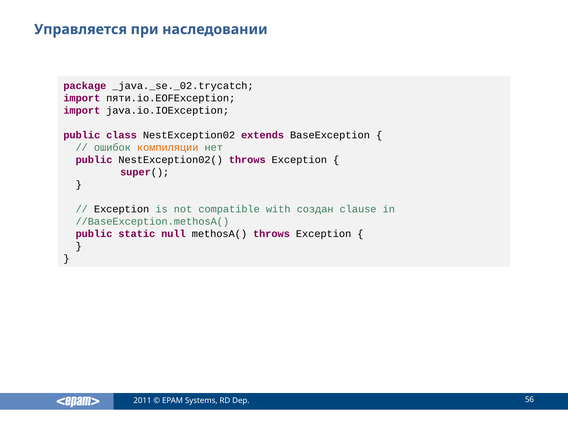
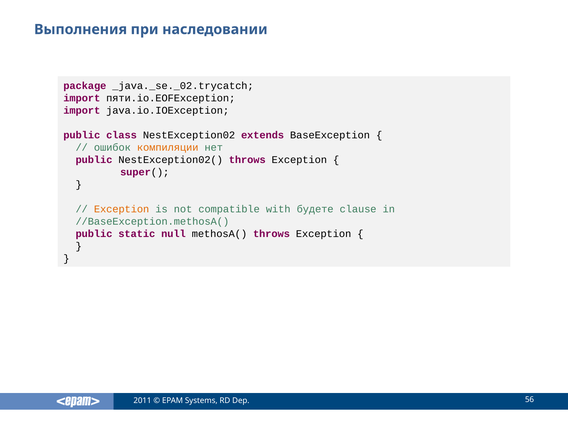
Управляется: Управляется -> Выполнения
Exception at (122, 209) colour: black -> orange
создан: создан -> будете
